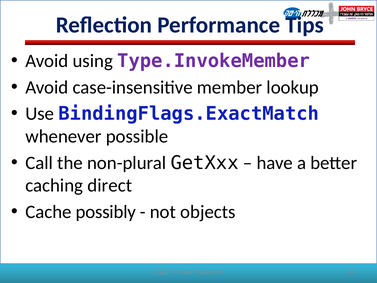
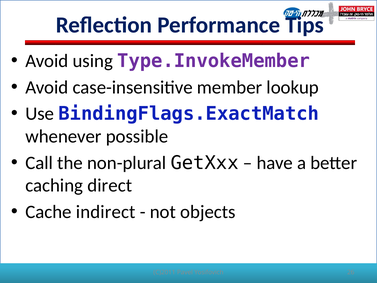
possibly: possibly -> indirect
